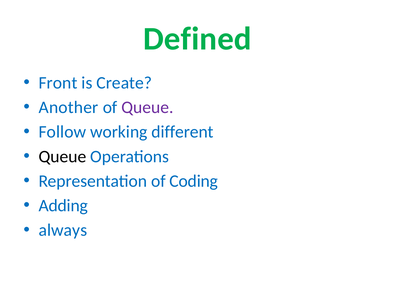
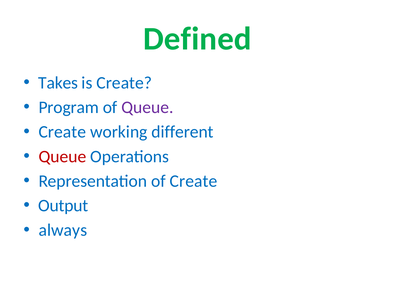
Front: Front -> Takes
Another: Another -> Program
Follow at (62, 132): Follow -> Create
Queue at (62, 157) colour: black -> red
of Coding: Coding -> Create
Adding: Adding -> Output
